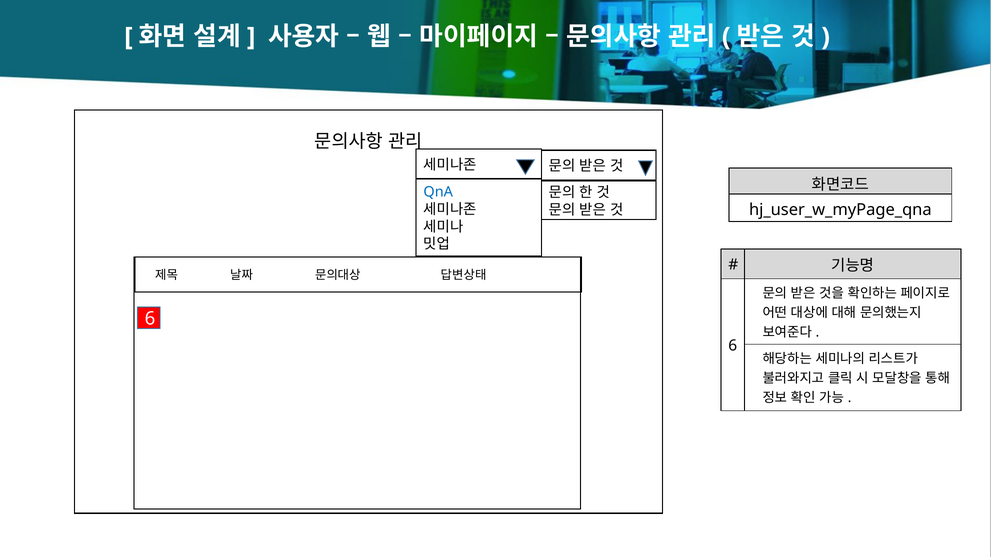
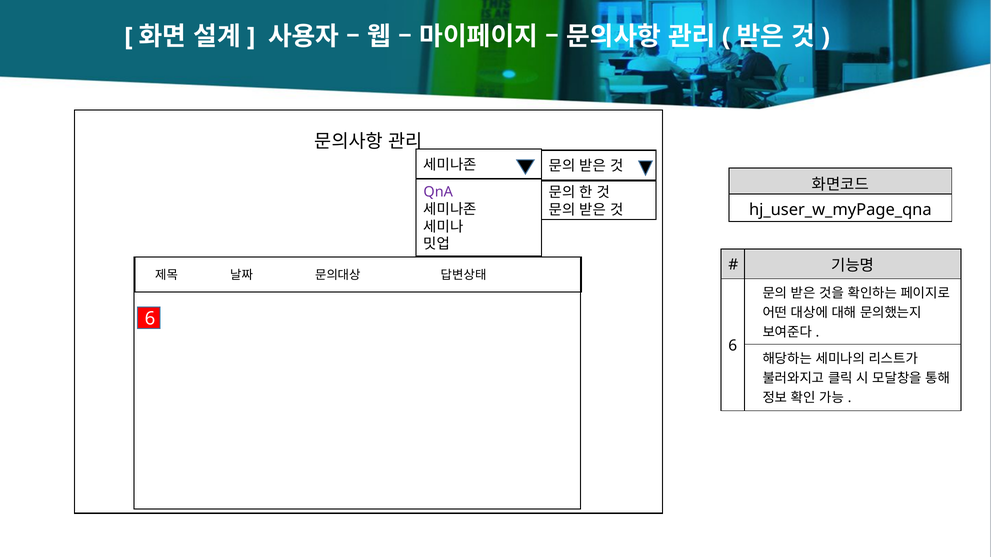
QnA colour: blue -> purple
